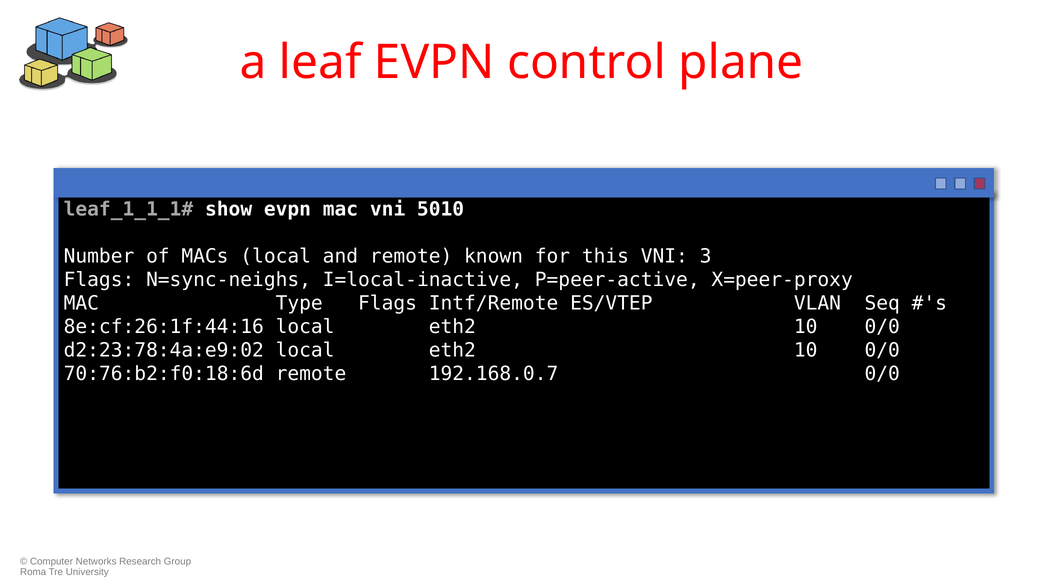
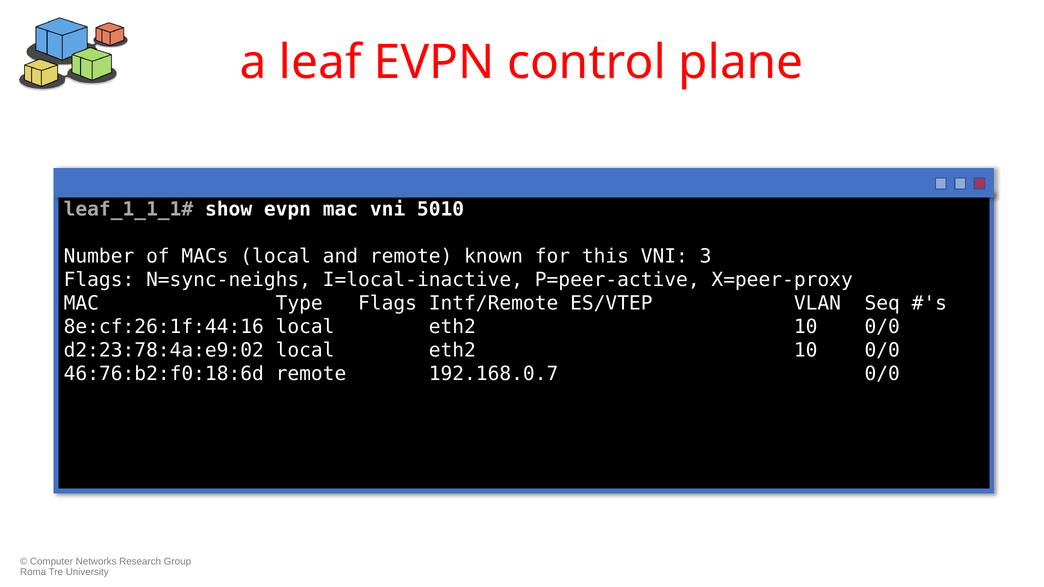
70:76:b2:f0:18:6d: 70:76:b2:f0:18:6d -> 46:76:b2:f0:18:6d
